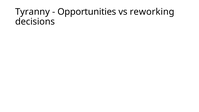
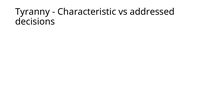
Opportunities: Opportunities -> Characteristic
reworking: reworking -> addressed
